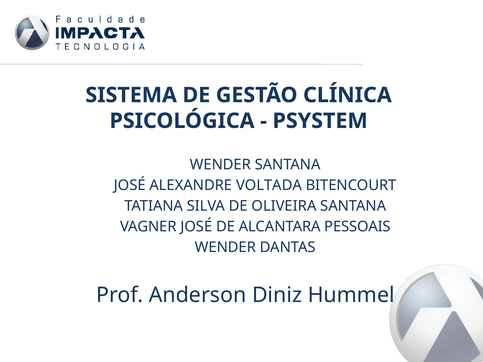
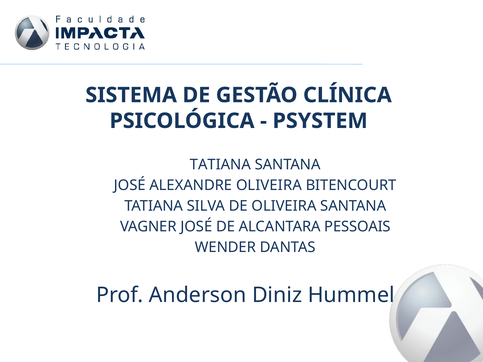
WENDER at (220, 165): WENDER -> TATIANA
ALEXANDRE VOLTADA: VOLTADA -> OLIVEIRA
